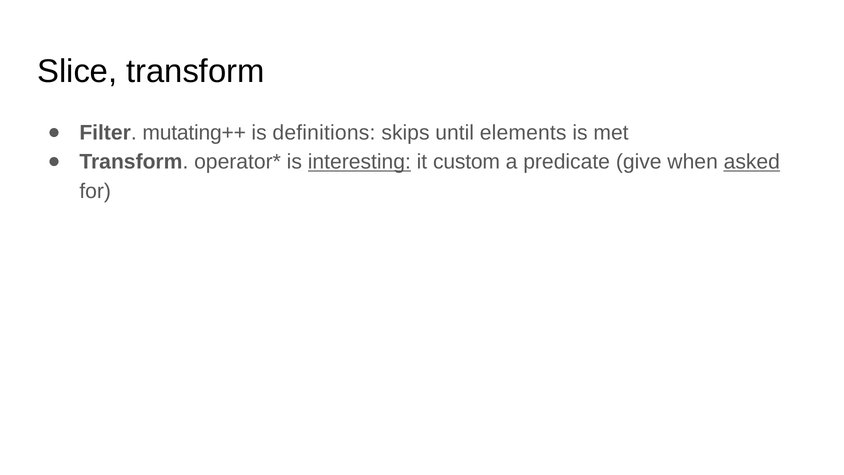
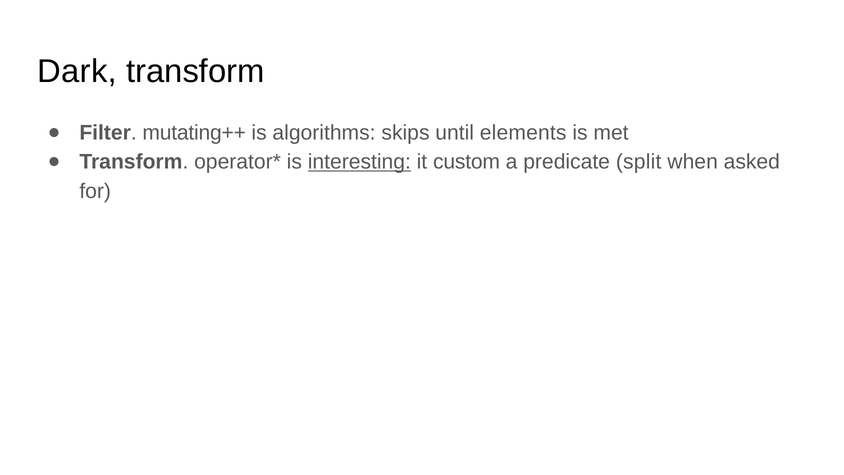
Slice: Slice -> Dark
definitions: definitions -> algorithms
give: give -> split
asked underline: present -> none
